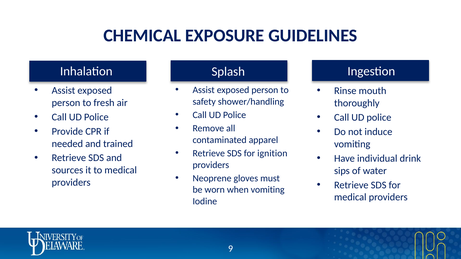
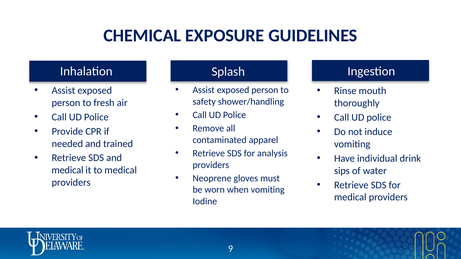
ignition: ignition -> analysis
sources at (67, 170): sources -> medical
